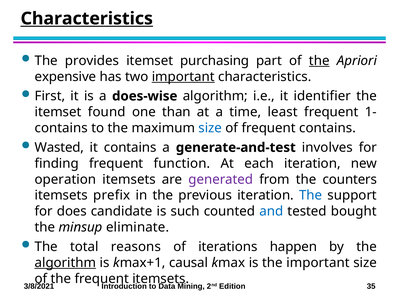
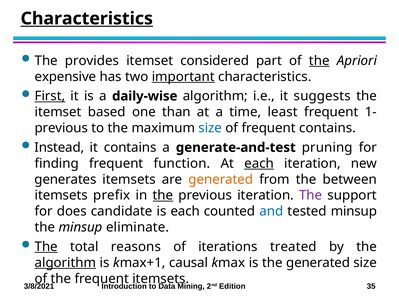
purchasing: purchasing -> considered
First underline: none -> present
does-wise: does-wise -> daily-wise
identifier: identifier -> suggests
found: found -> based
contains at (61, 128): contains -> previous
Wasted: Wasted -> Instead
involves: involves -> pruning
each at (259, 164) underline: none -> present
operation: operation -> generates
generated at (221, 180) colour: purple -> orange
counters: counters -> between
the at (163, 196) underline: none -> present
The at (311, 196) colour: blue -> purple
is such: such -> each
tested bought: bought -> minsup
The at (46, 247) underline: none -> present
happen: happen -> treated
the important: important -> generated
